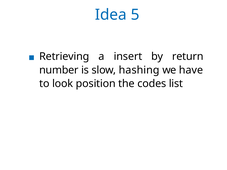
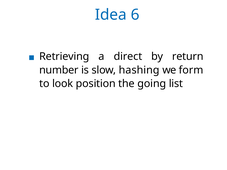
5: 5 -> 6
insert: insert -> direct
have: have -> form
codes: codes -> going
